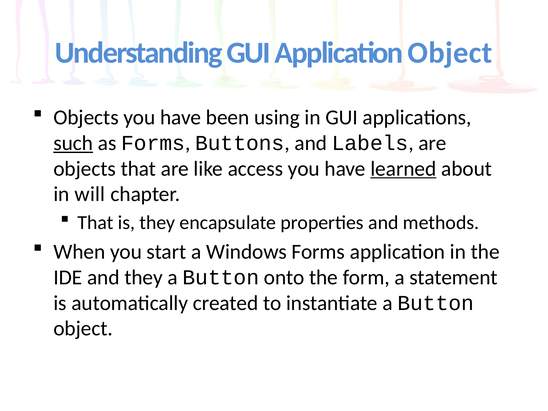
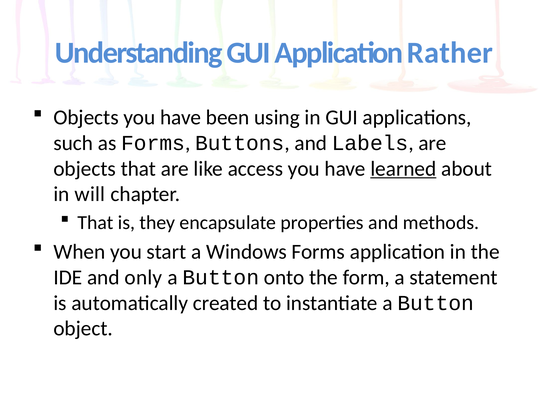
Application Object: Object -> Rather
such underline: present -> none
and they: they -> only
